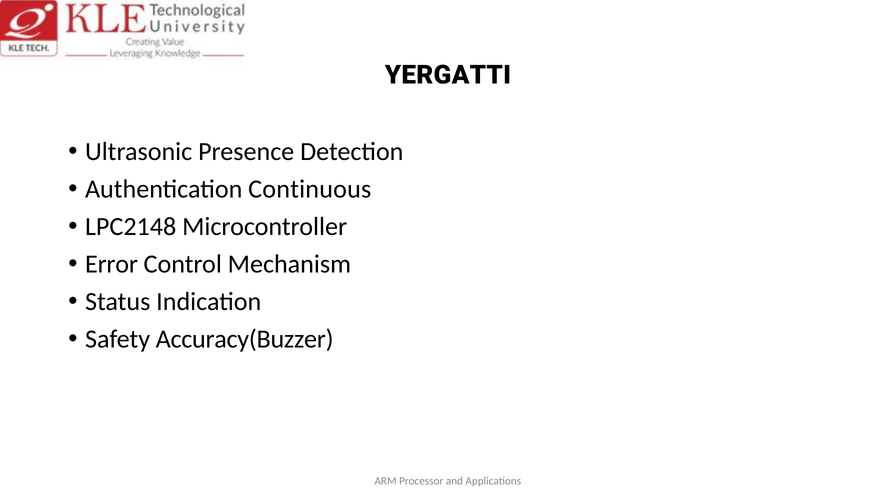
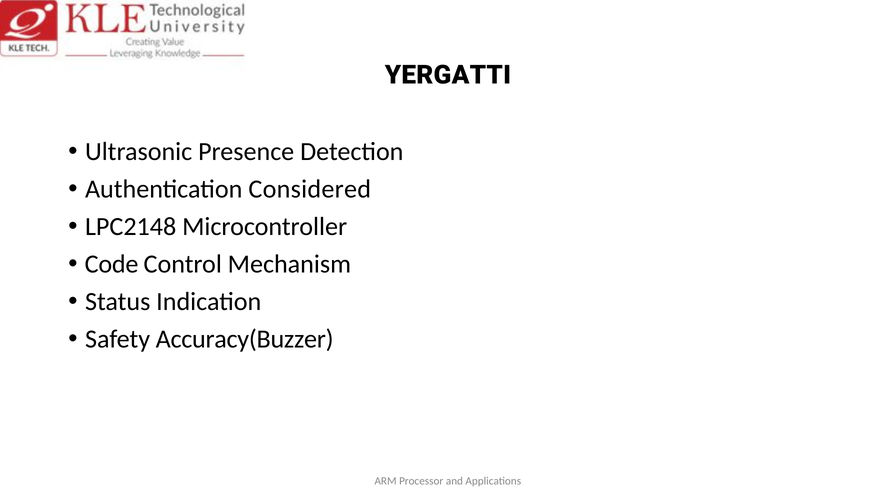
Continuous: Continuous -> Considered
Error: Error -> Code
